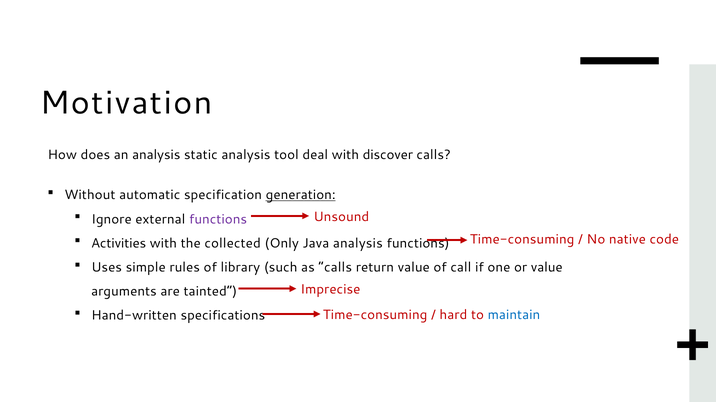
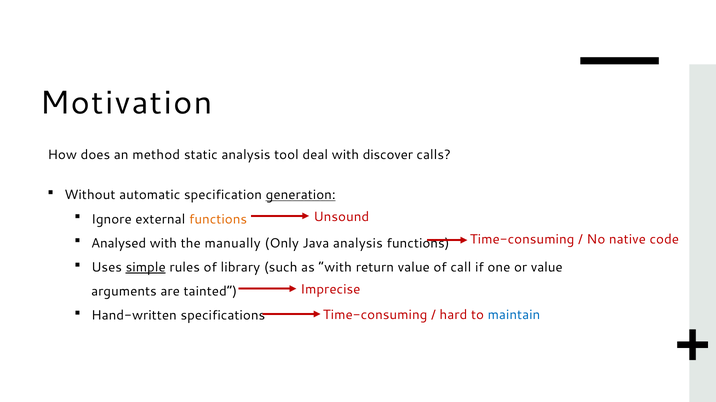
an analysis: analysis -> method
functions at (218, 220) colour: purple -> orange
Activities: Activities -> Analysed
collected: collected -> manually
simple underline: none -> present
as calls: calls -> with
